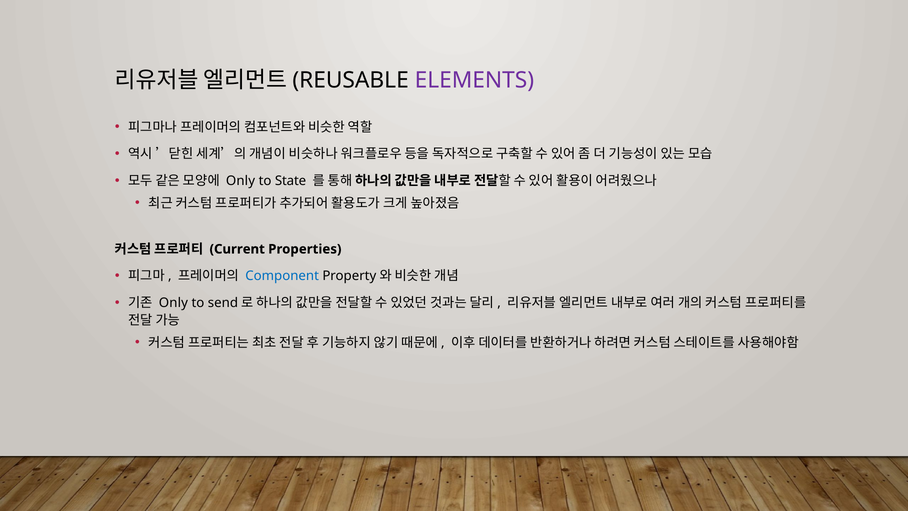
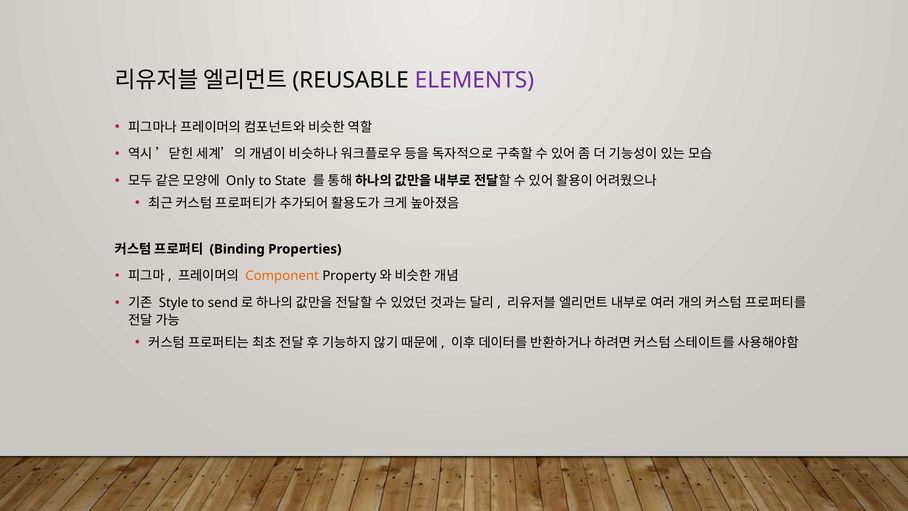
Current: Current -> Binding
Component colour: blue -> orange
Only at (173, 303): Only -> Style
